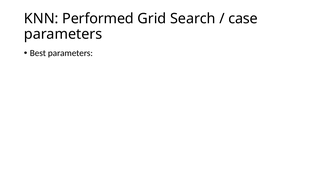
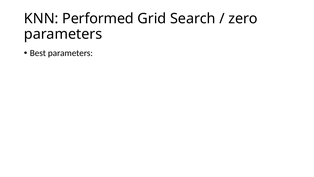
case: case -> zero
